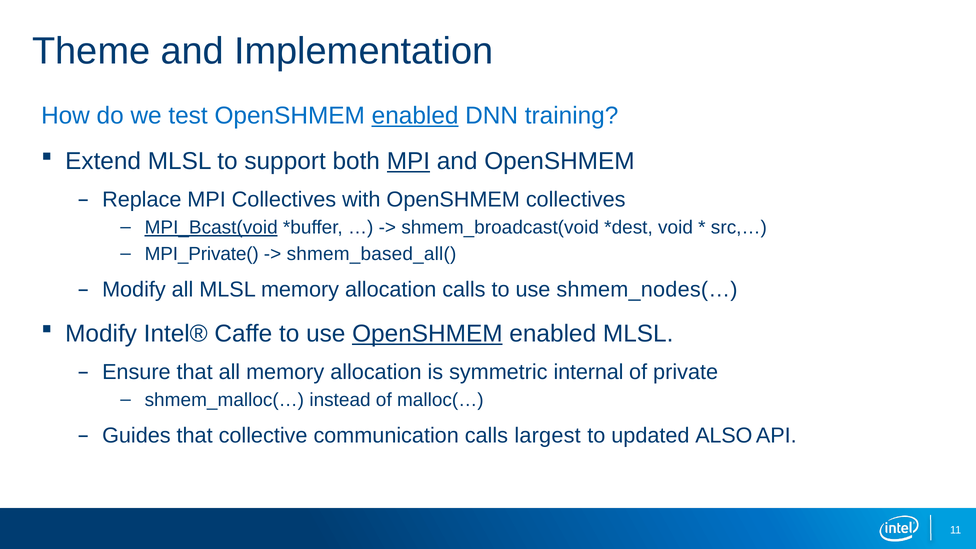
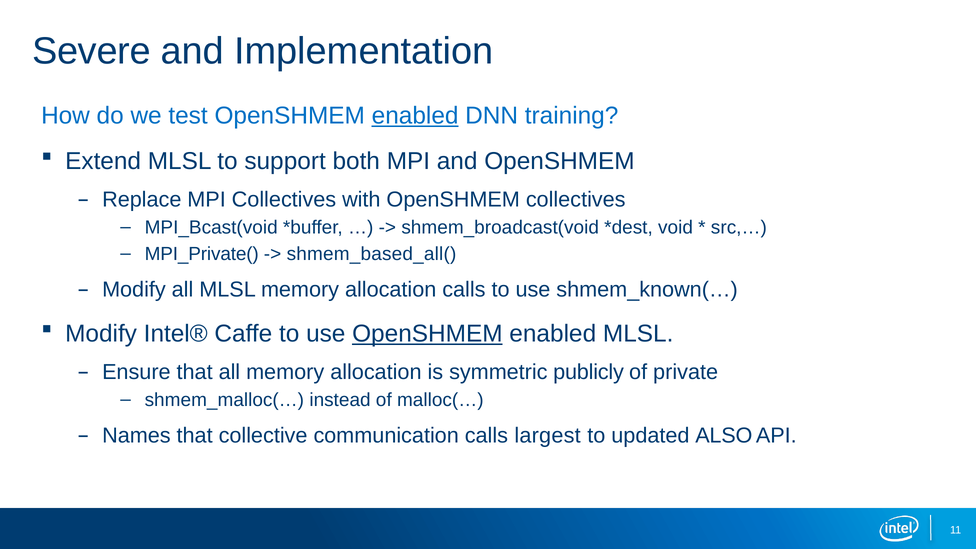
Theme: Theme -> Severe
MPI at (408, 161) underline: present -> none
MPI_Bcast(void underline: present -> none
shmem_nodes(…: shmem_nodes(… -> shmem_known(…
internal: internal -> publicly
Guides: Guides -> Names
